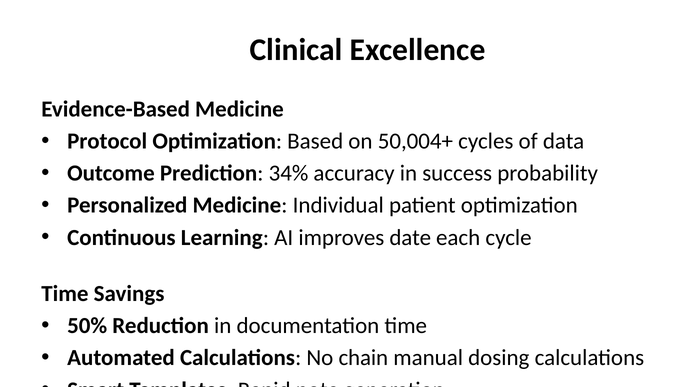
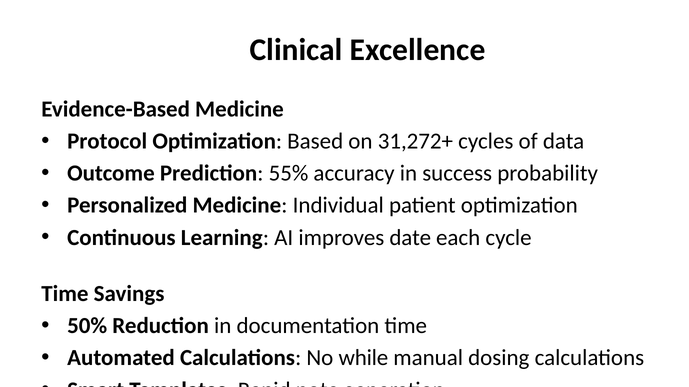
50,004+: 50,004+ -> 31,272+
34%: 34% -> 55%
chain: chain -> while
